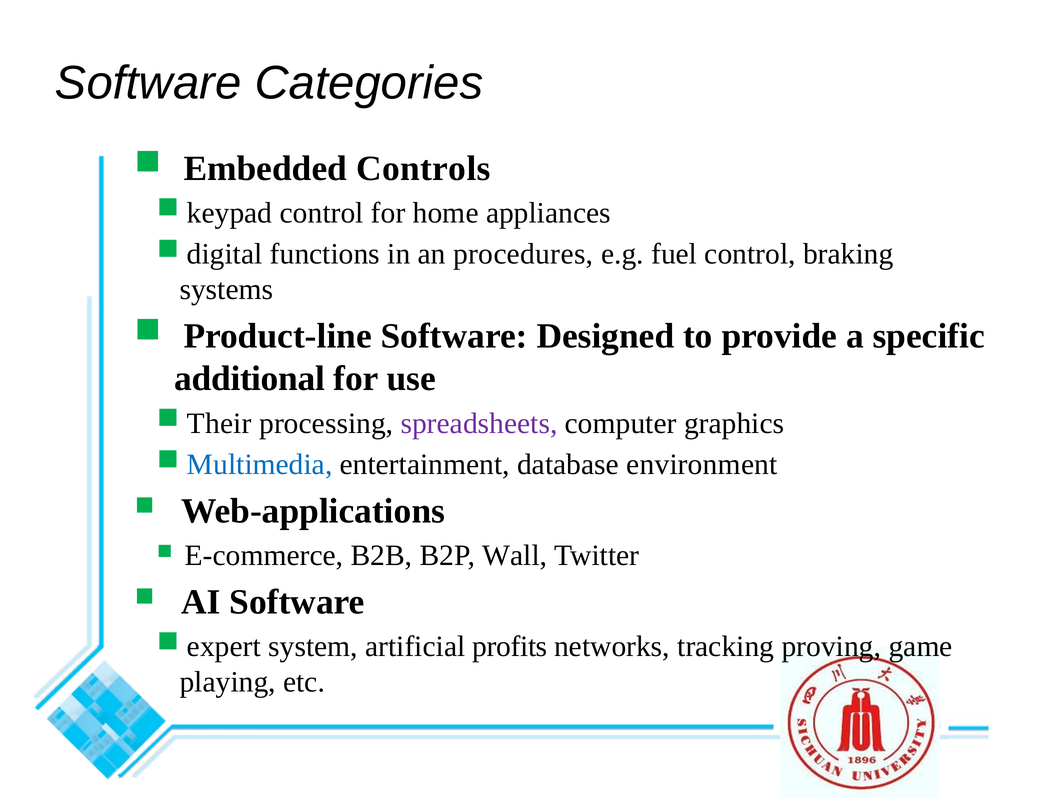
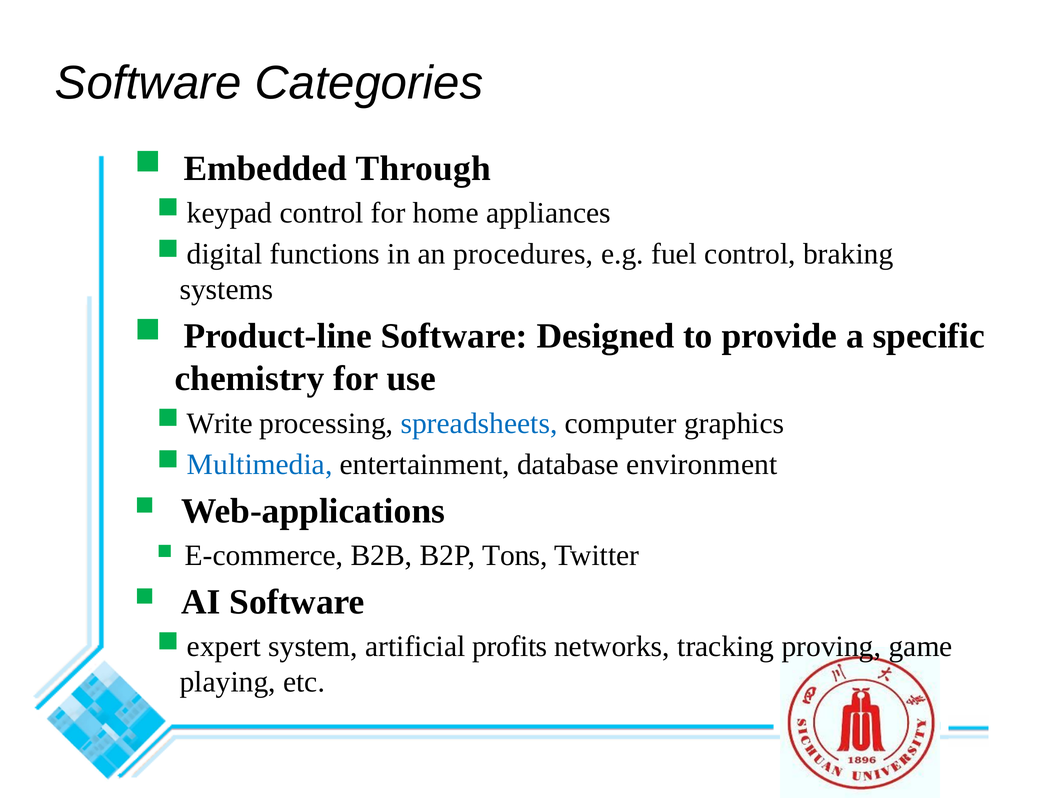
Controls: Controls -> Through
additional: additional -> chemistry
Their: Their -> Write
spreadsheets colour: purple -> blue
Wall: Wall -> Tons
